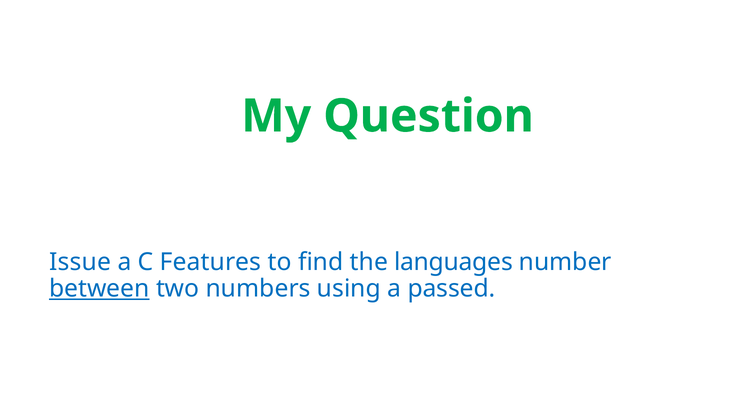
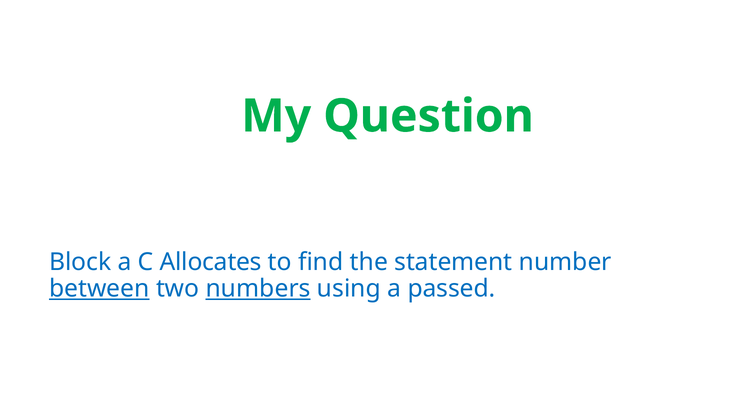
Issue: Issue -> Block
Features: Features -> Allocates
languages: languages -> statement
numbers underline: none -> present
